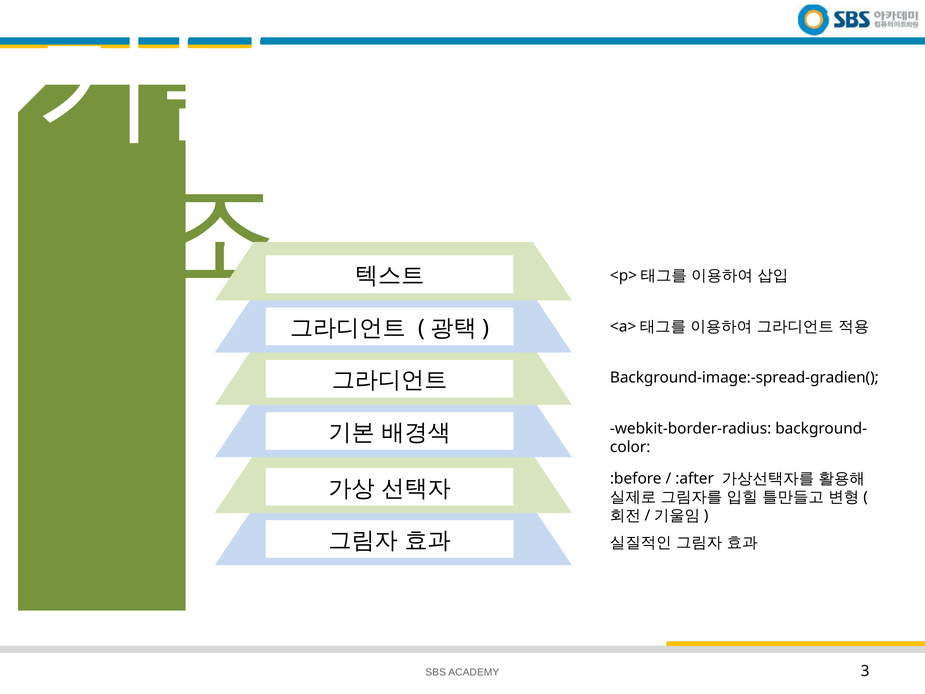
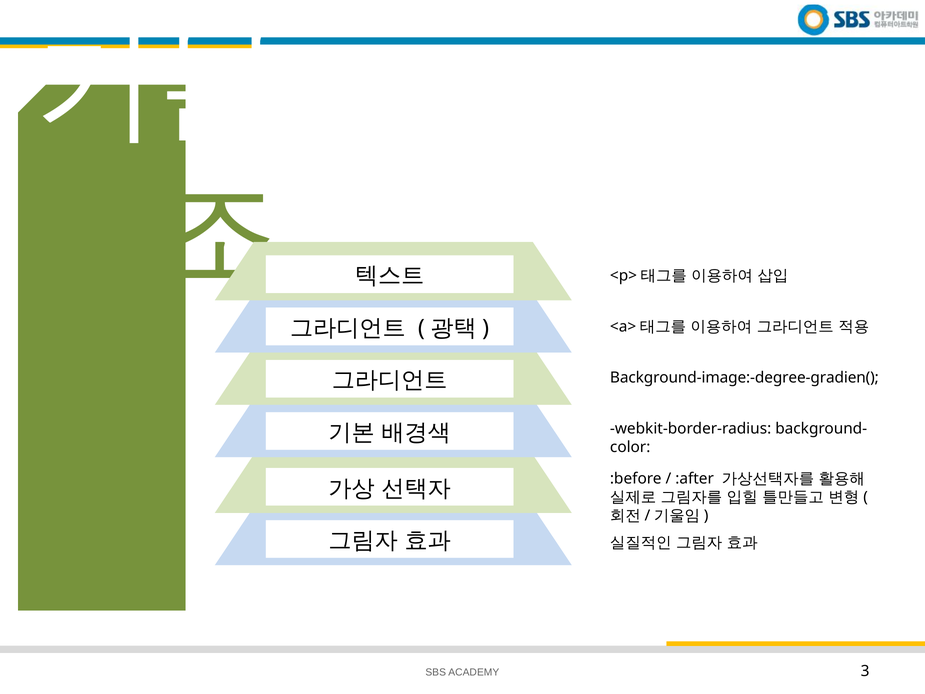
Background-image:-spread-gradien(: Background-image:-spread-gradien( -> Background-image:-degree-gradien(
